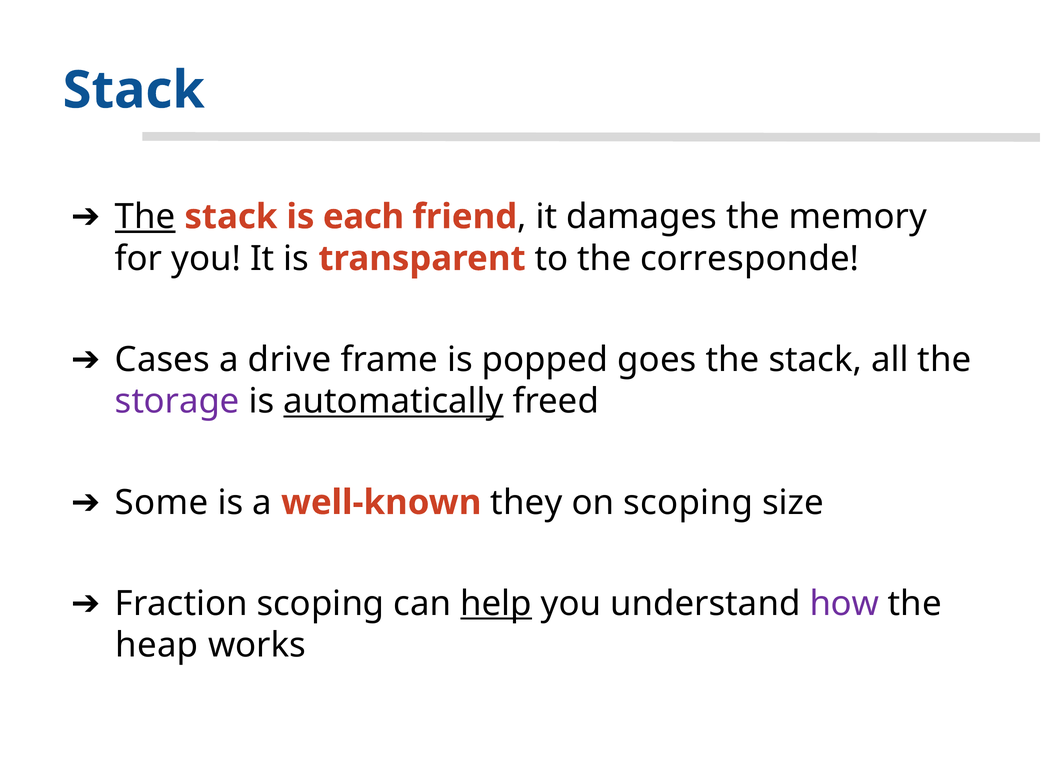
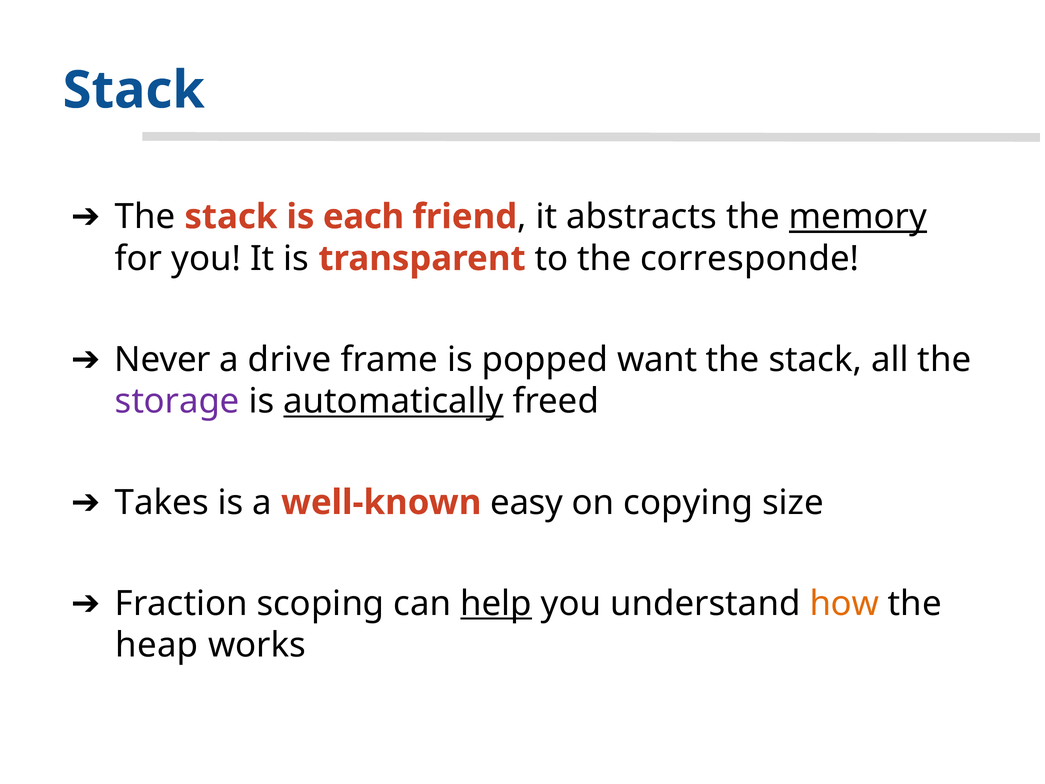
The at (145, 217) underline: present -> none
damages: damages -> abstracts
memory underline: none -> present
Cases: Cases -> Never
goes: goes -> want
Some: Some -> Takes
they: they -> easy
on scoping: scoping -> copying
how colour: purple -> orange
